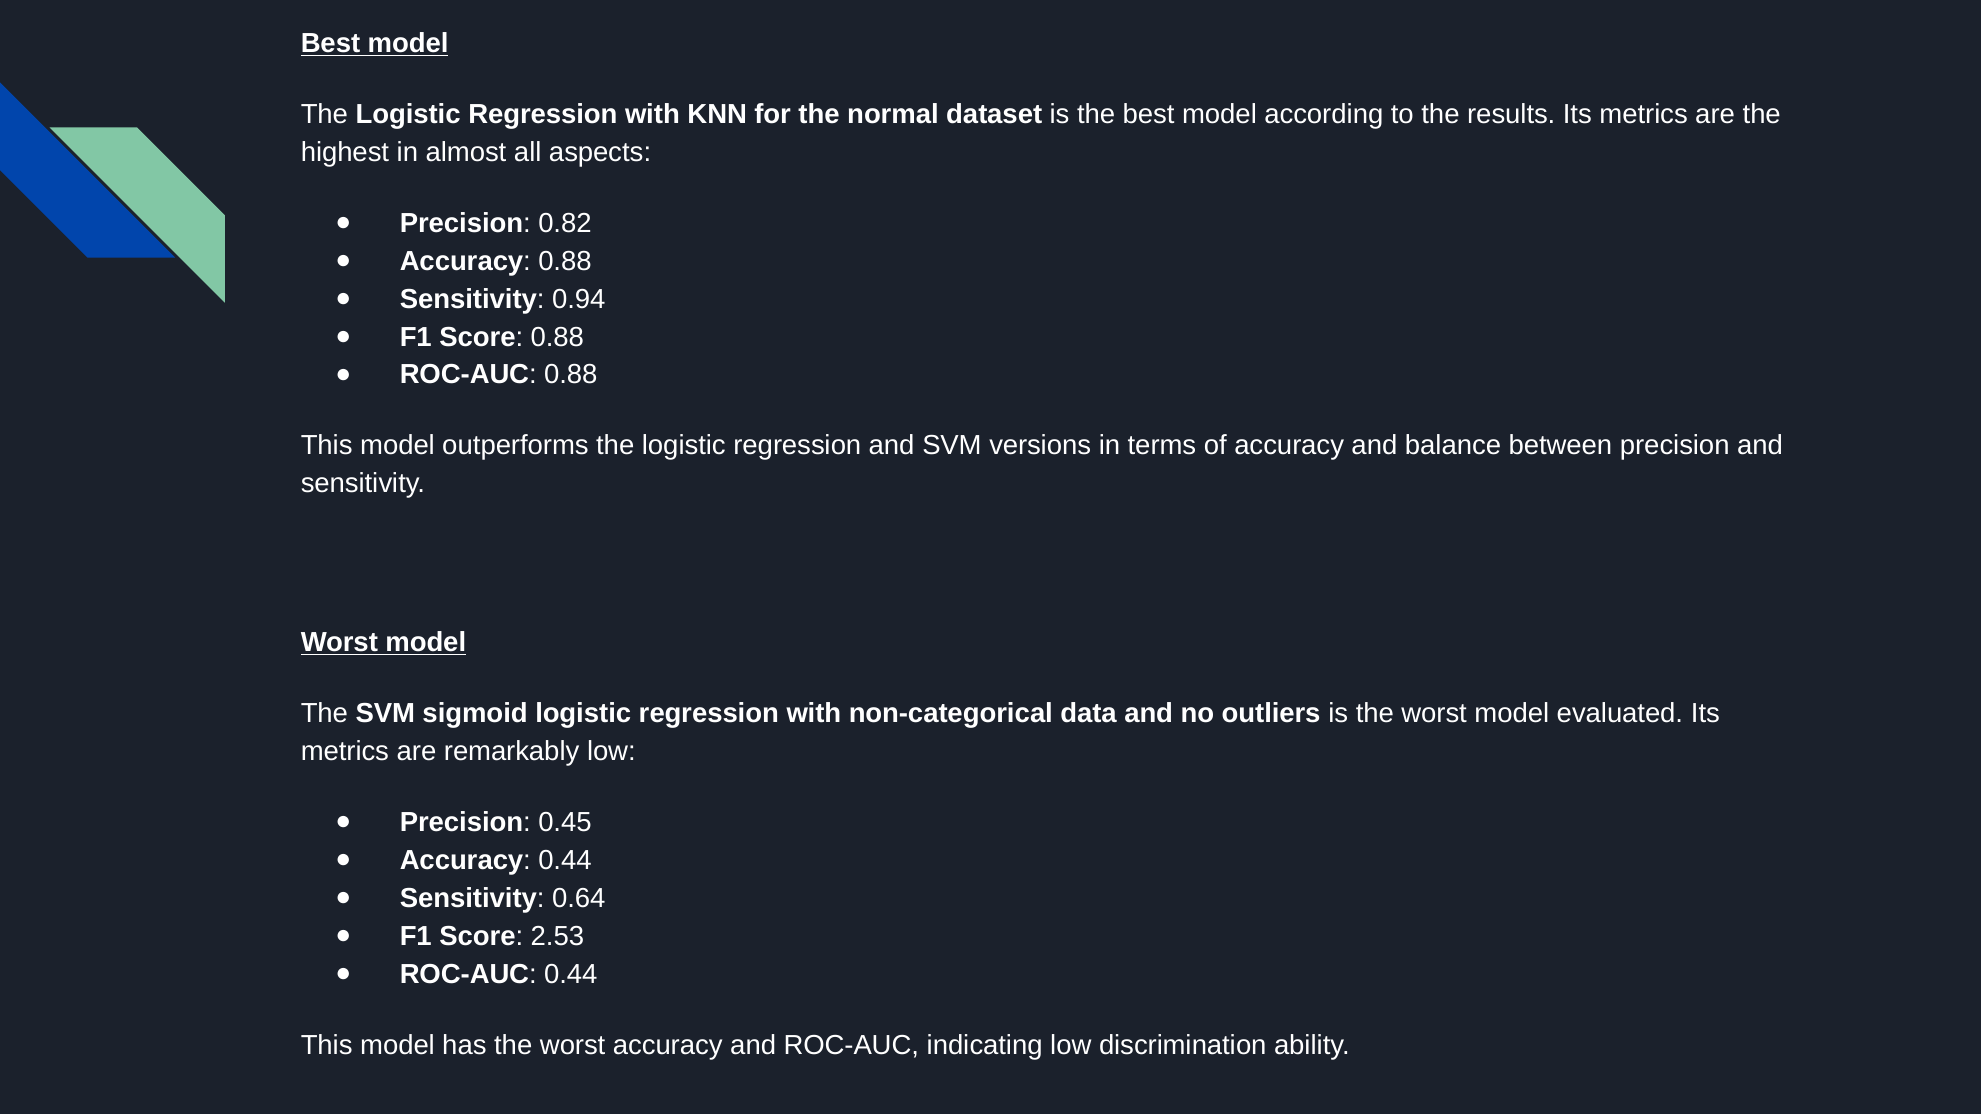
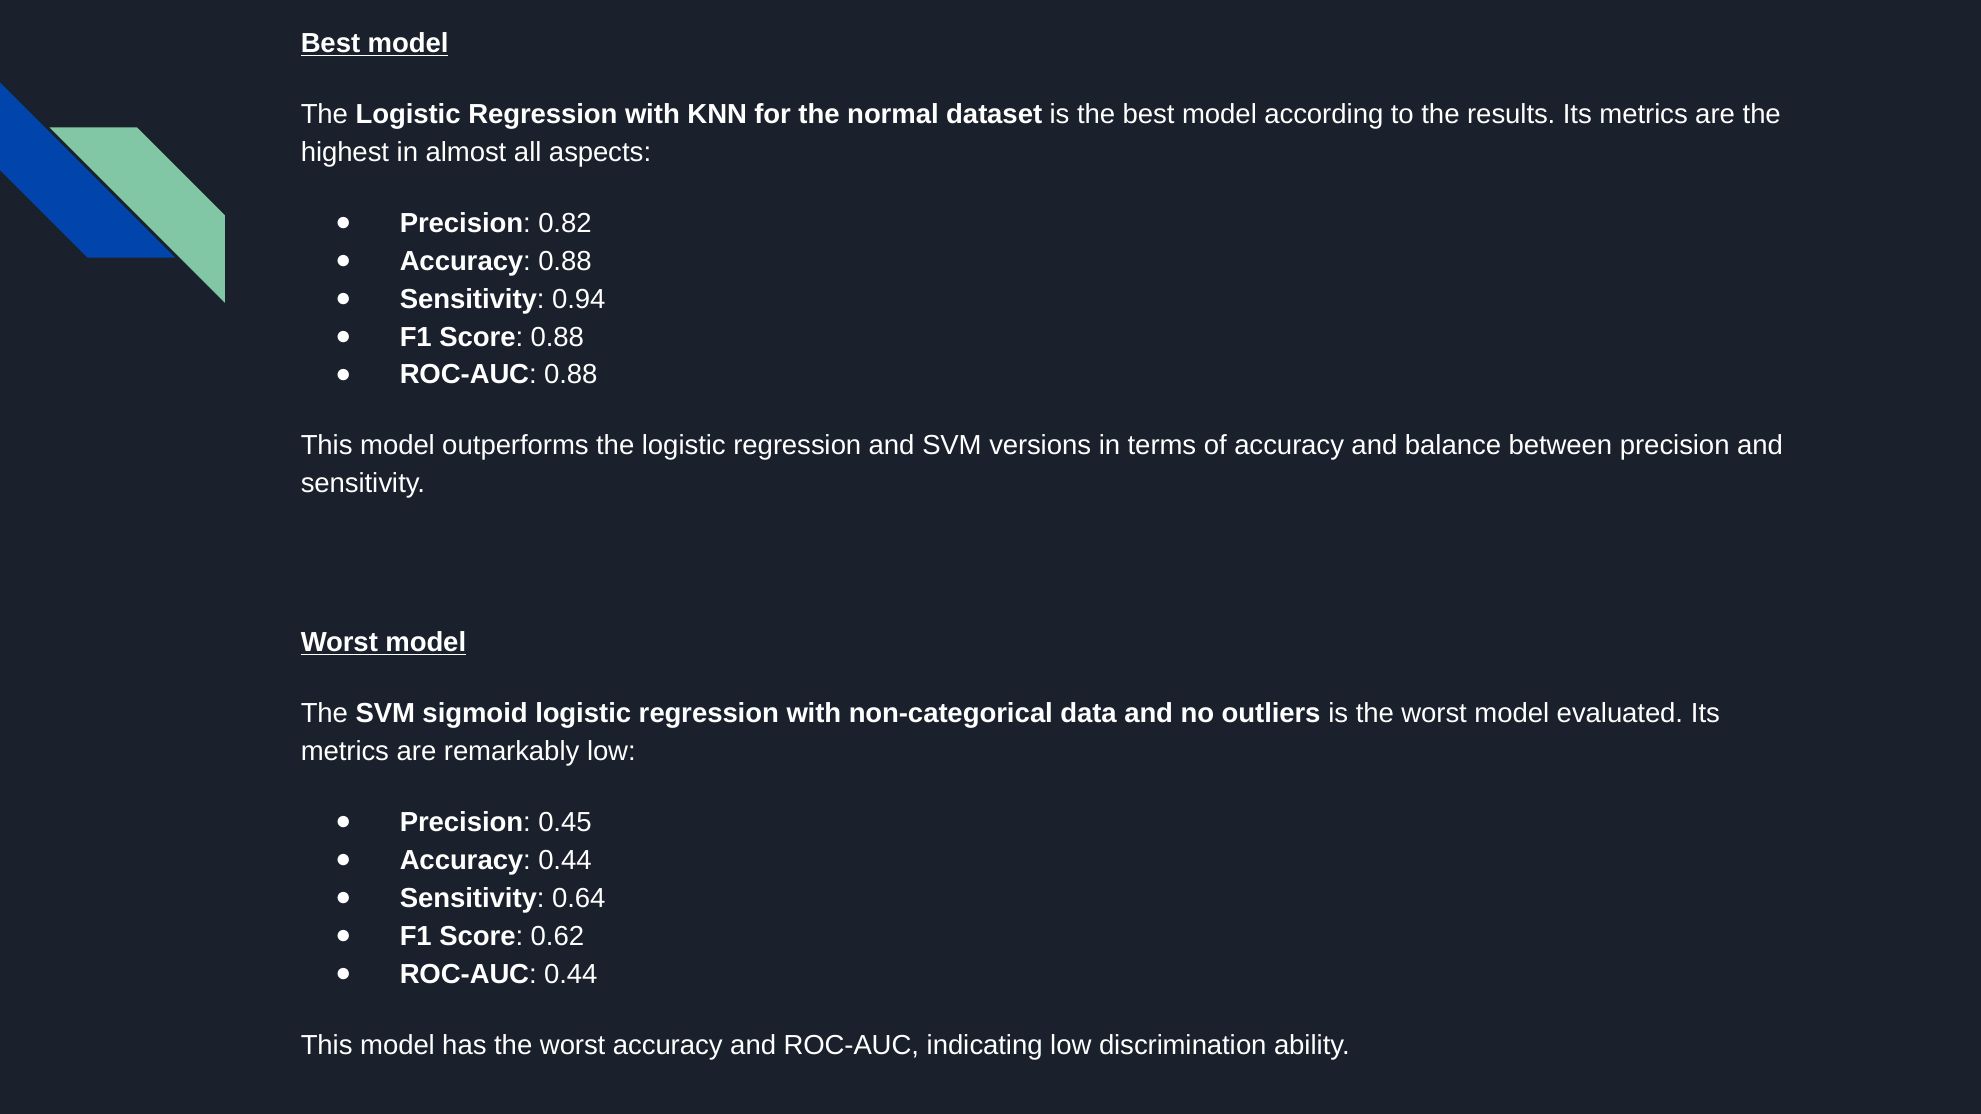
2.53: 2.53 -> 0.62
